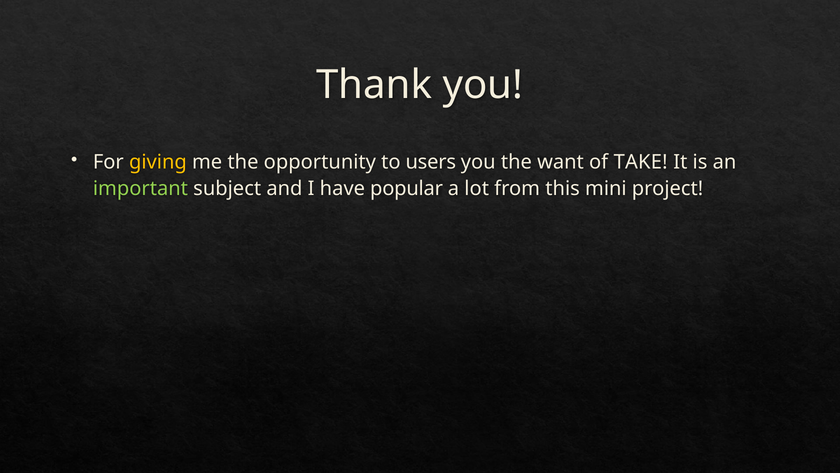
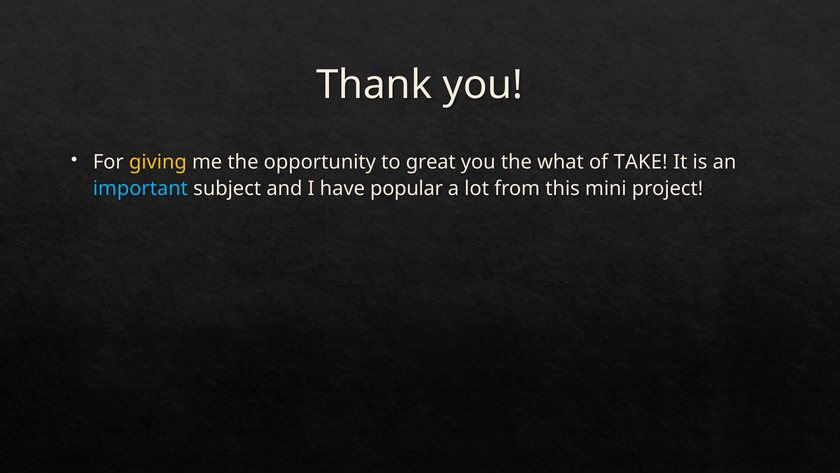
users: users -> great
want: want -> what
important colour: light green -> light blue
